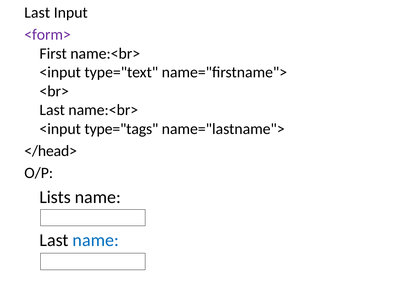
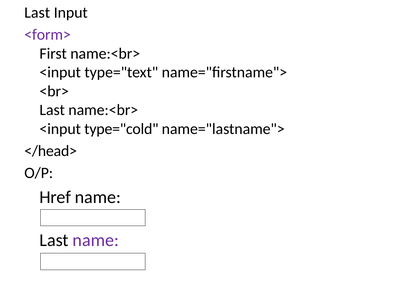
type="tags: type="tags -> type="cold
Lists: Lists -> Href
name at (96, 240) colour: blue -> purple
